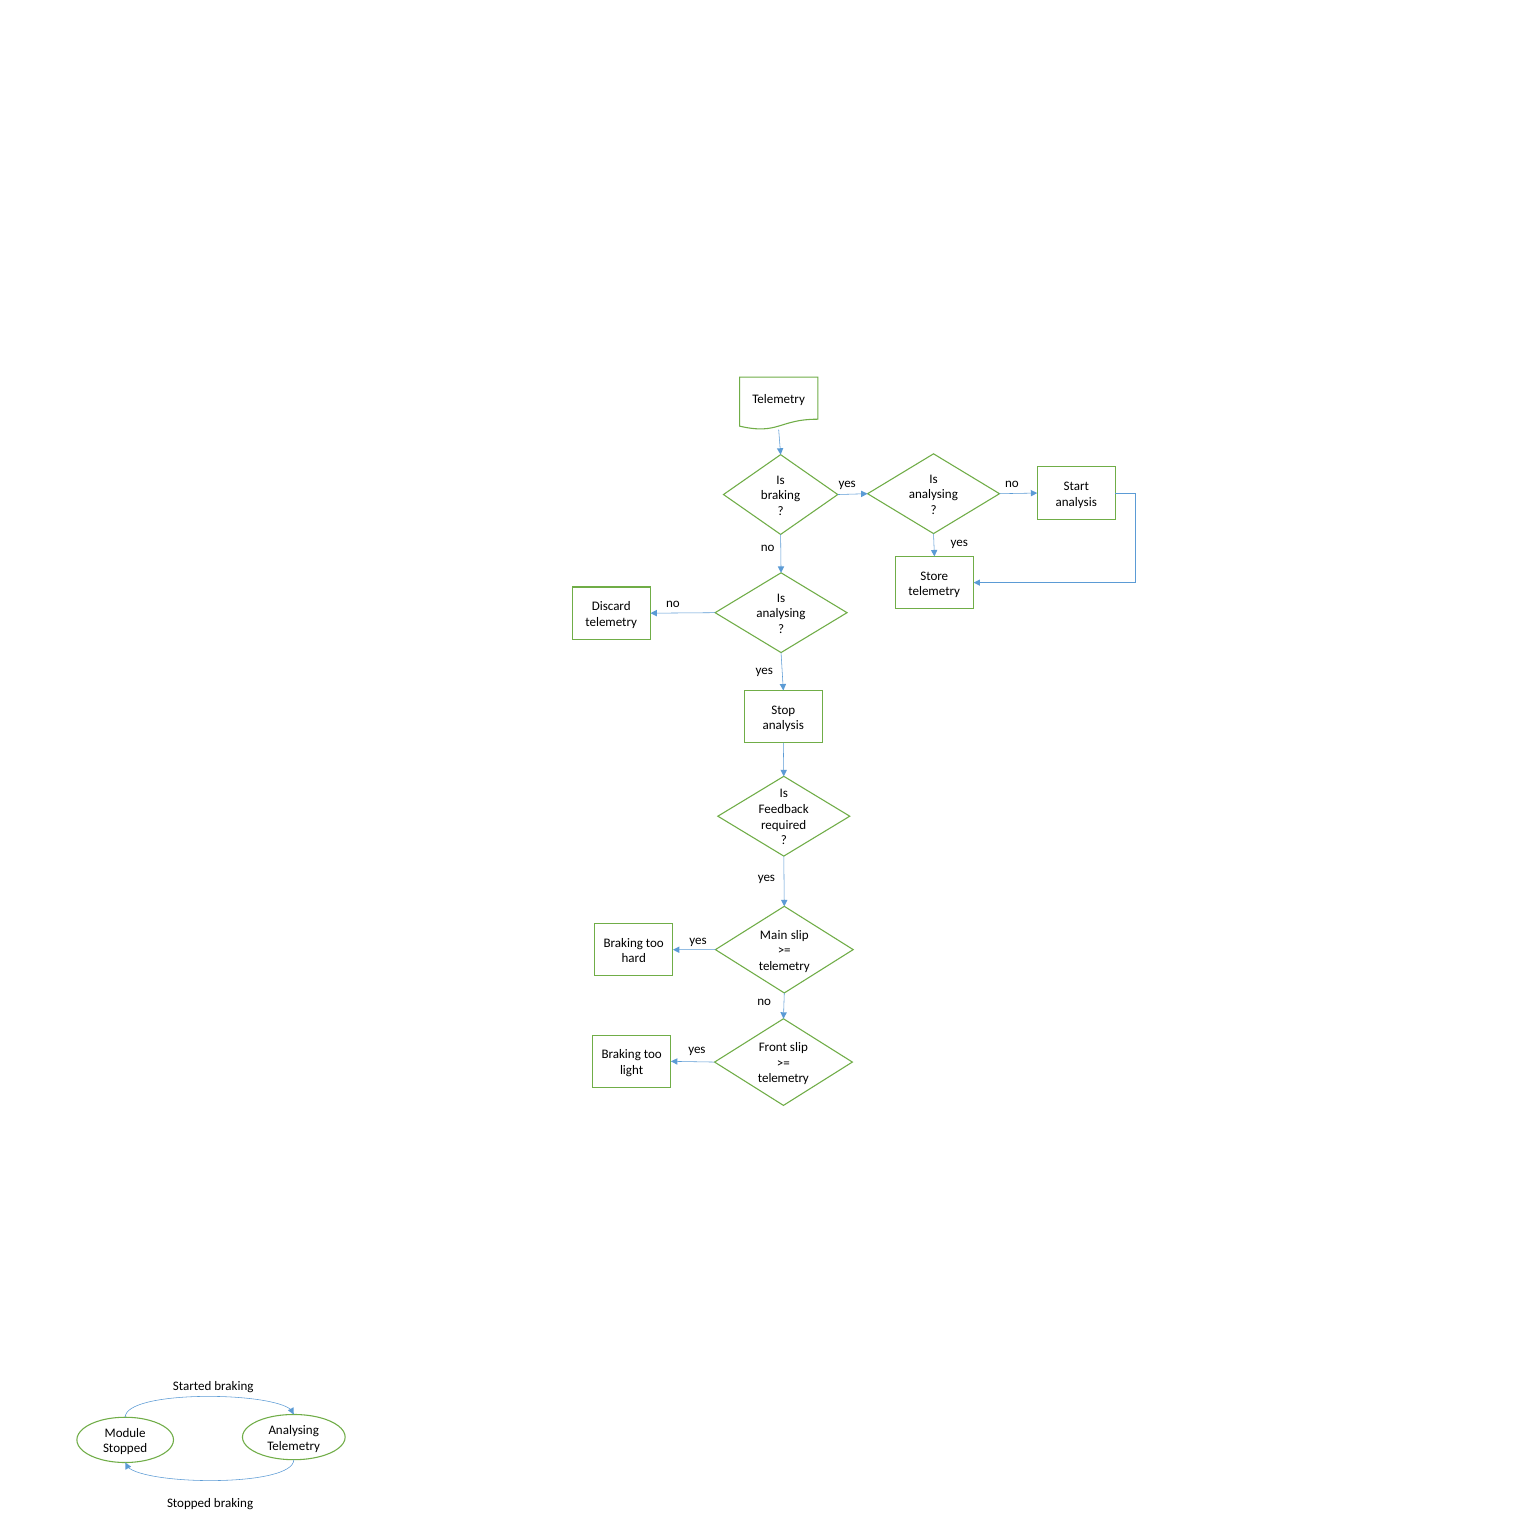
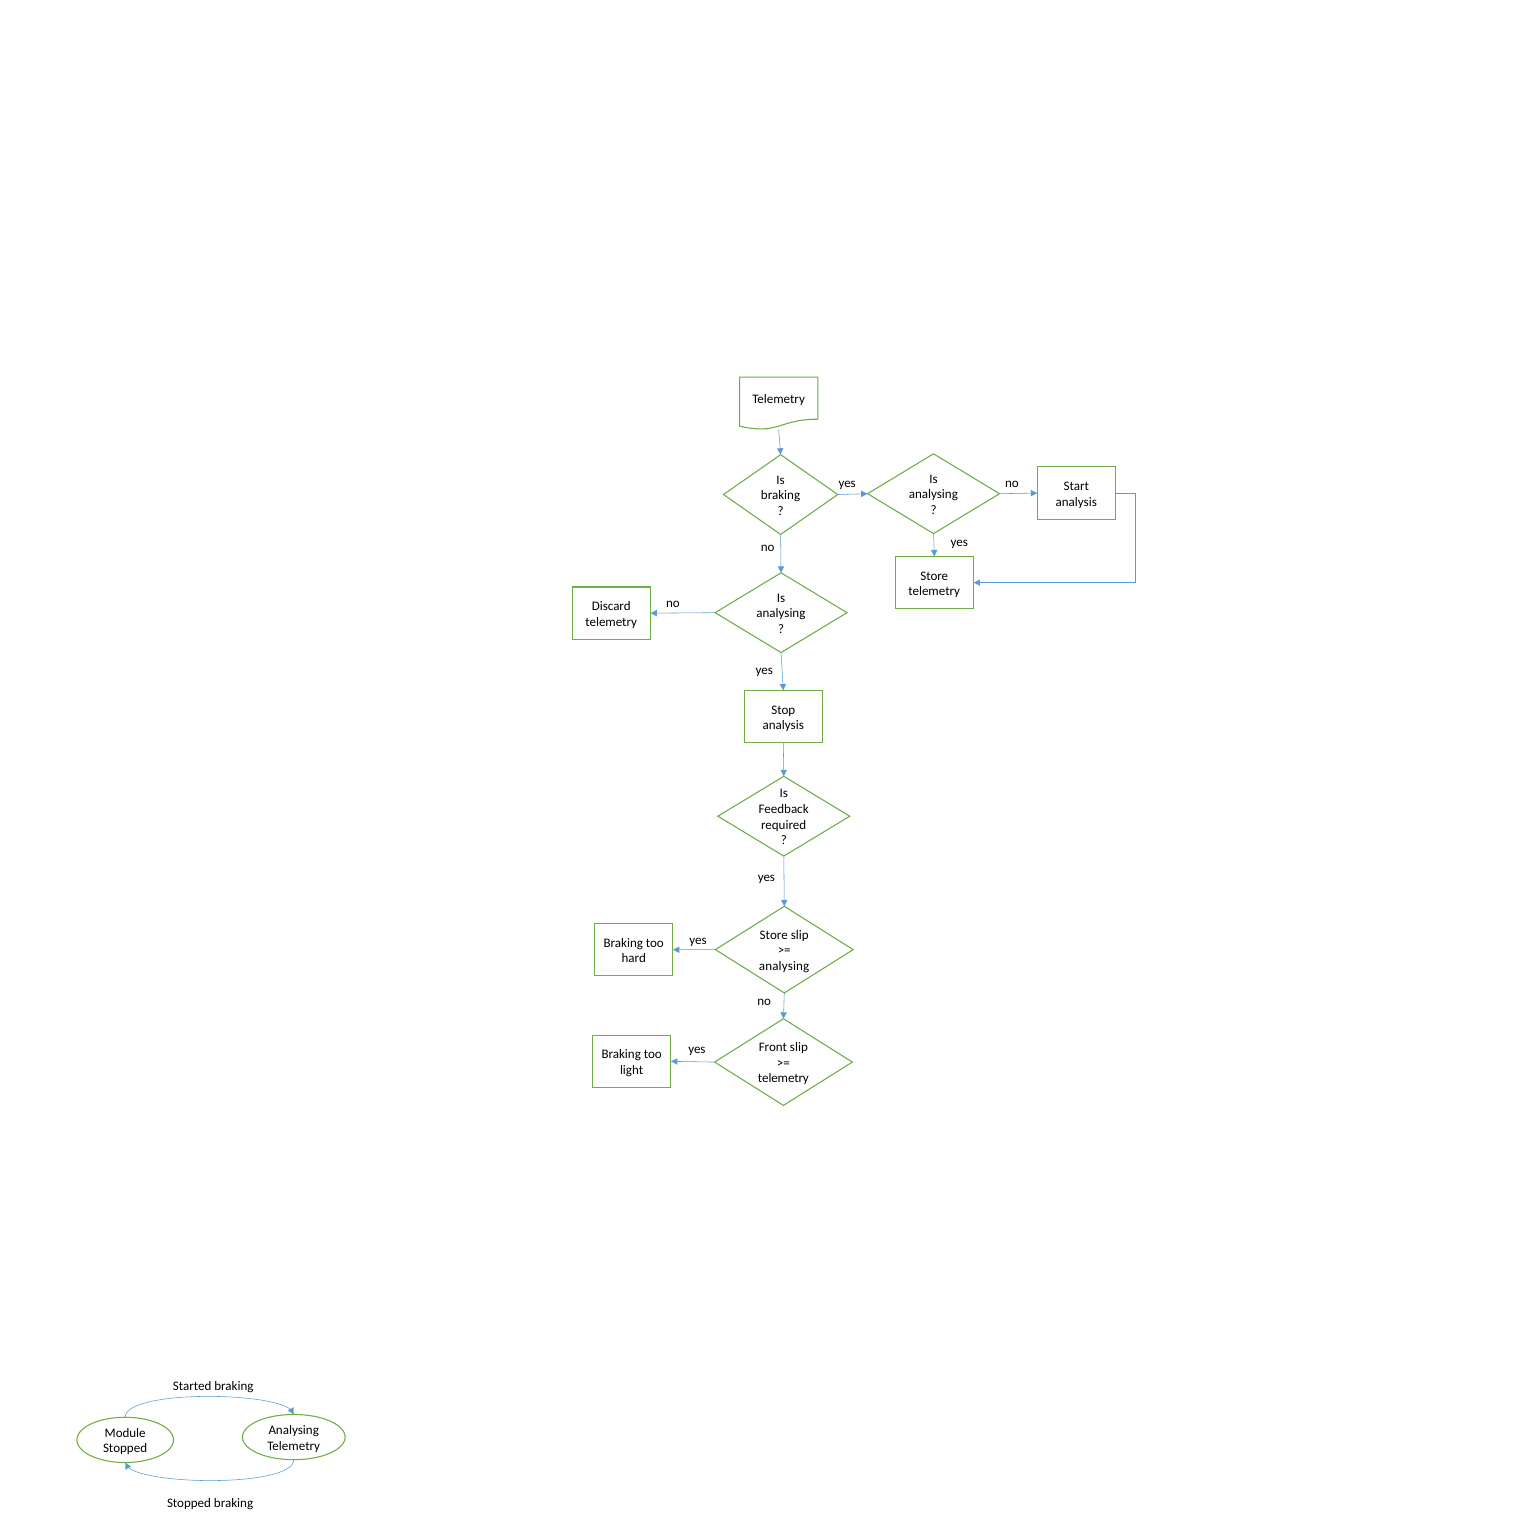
Main at (774, 935): Main -> Store
telemetry at (784, 966): telemetry -> analysing
